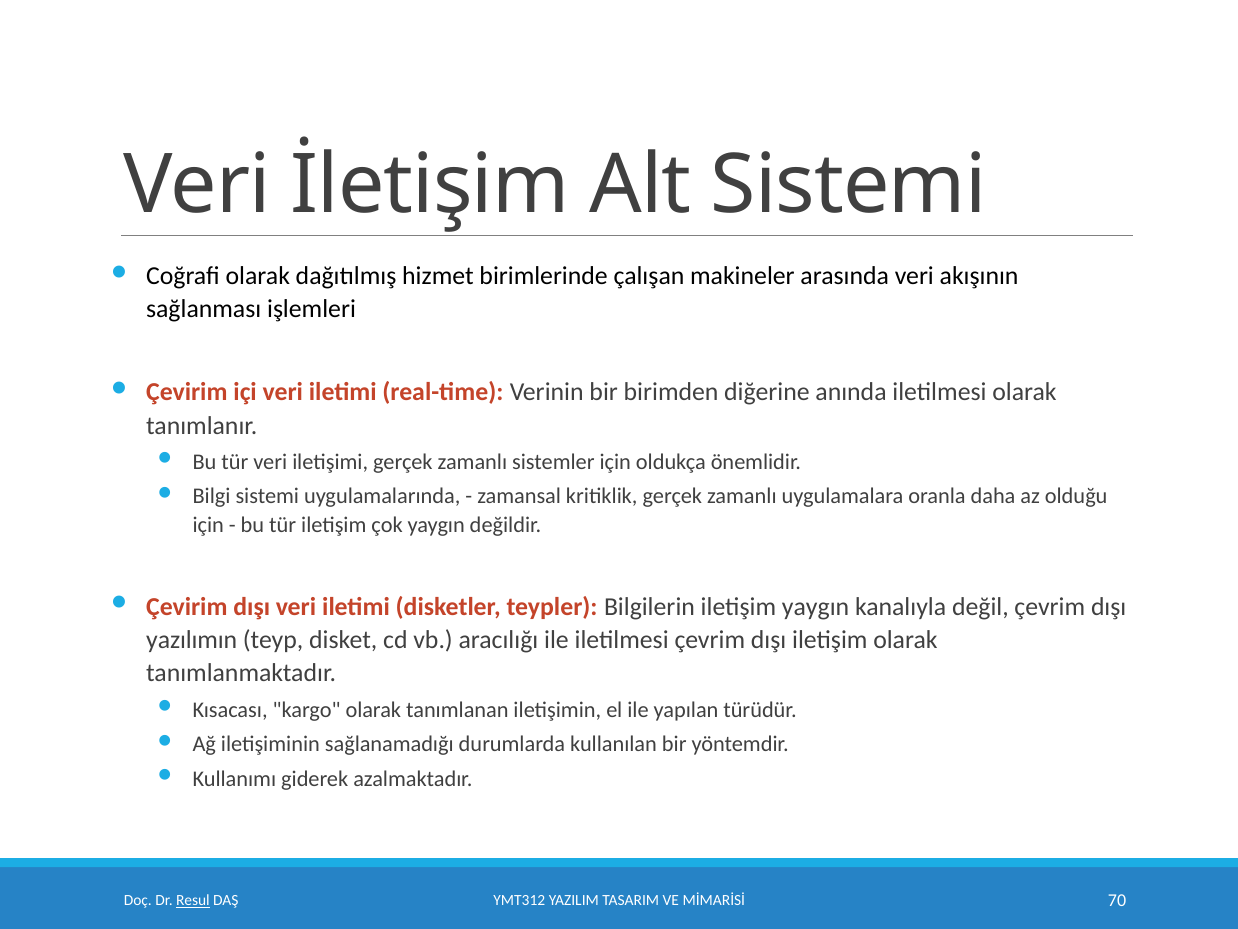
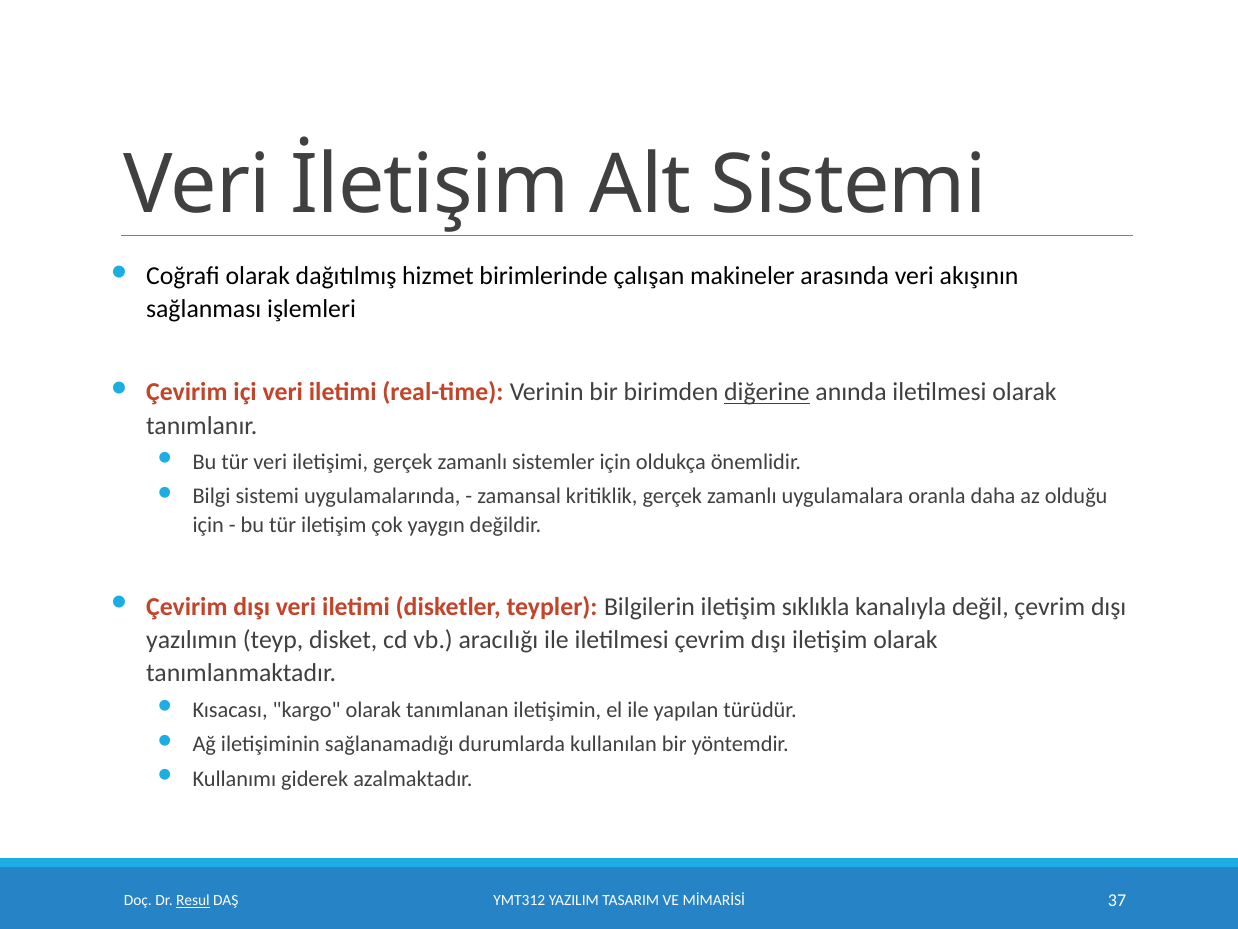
diğerine underline: none -> present
iletişim yaygın: yaygın -> sıklıkla
70: 70 -> 37
